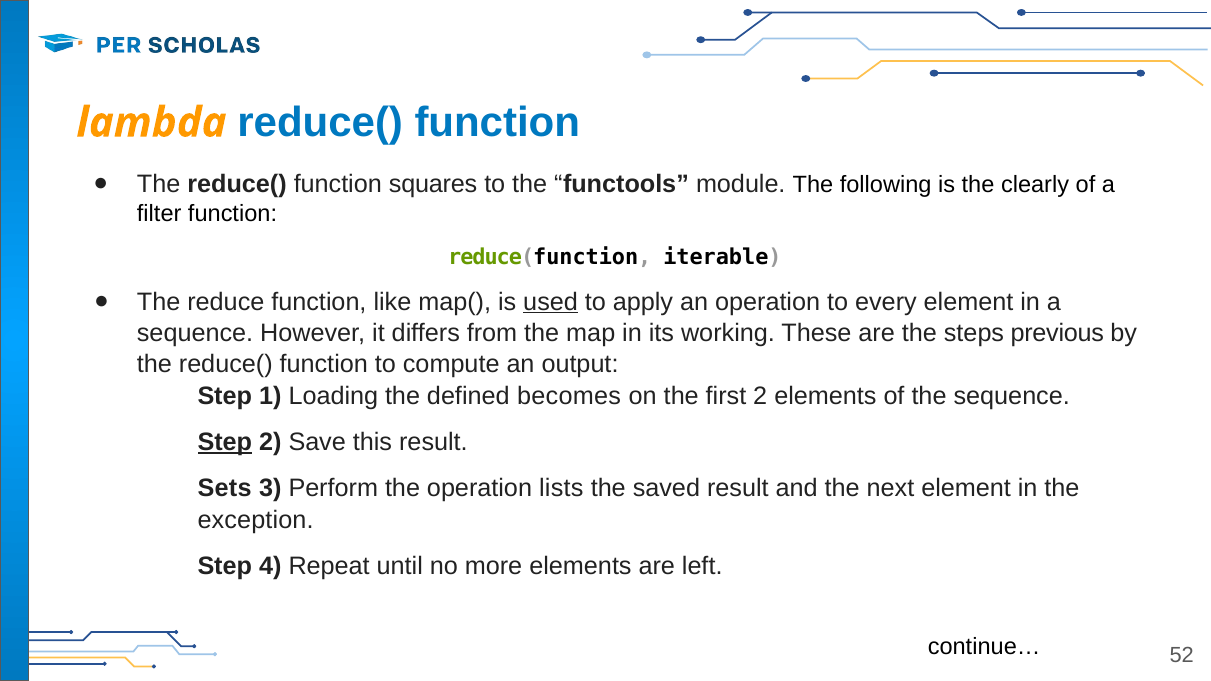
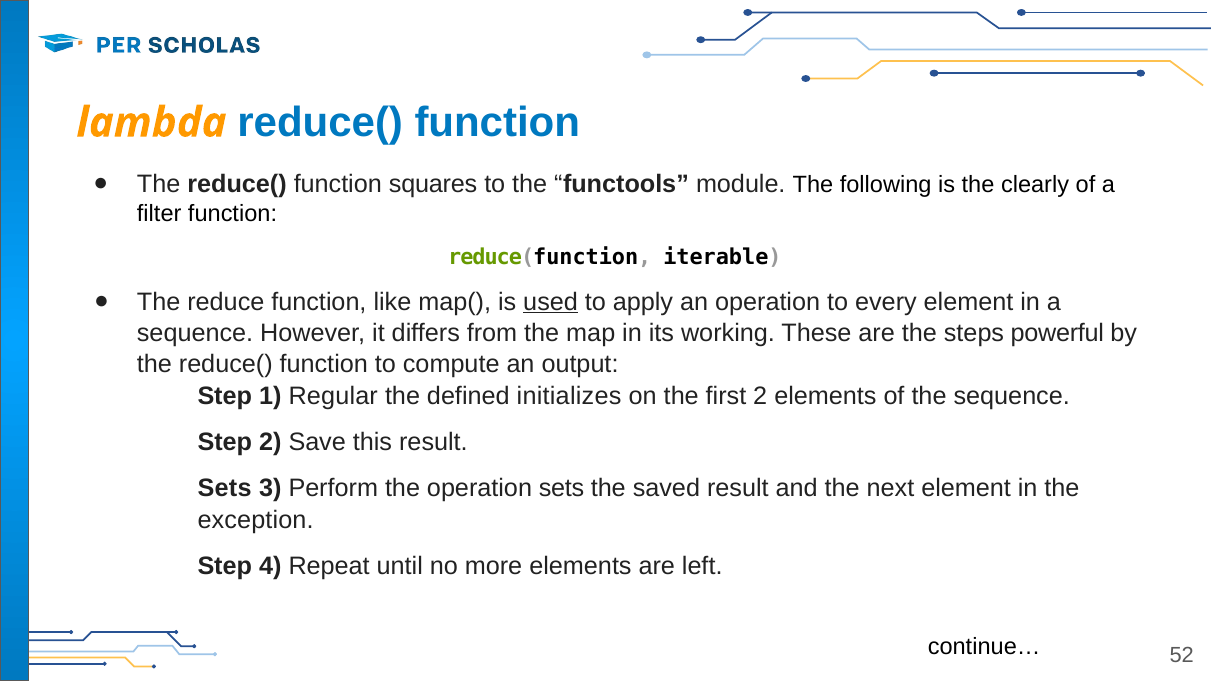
previous: previous -> powerful
Loading: Loading -> Regular
becomes: becomes -> initializes
Step at (225, 442) underline: present -> none
operation lists: lists -> sets
